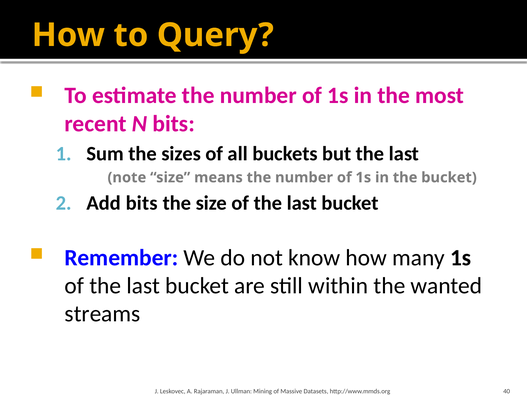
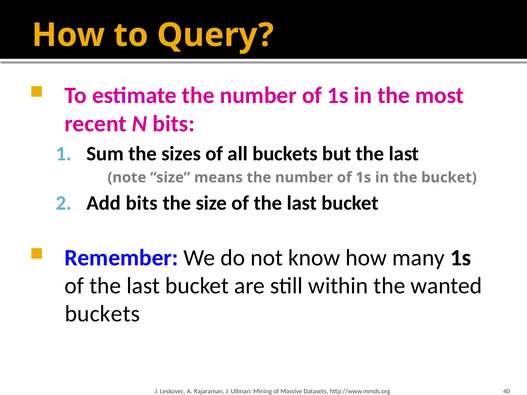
streams at (102, 314): streams -> buckets
